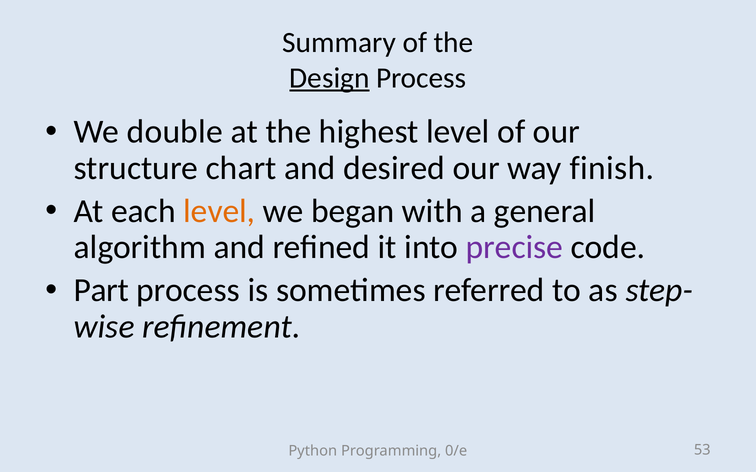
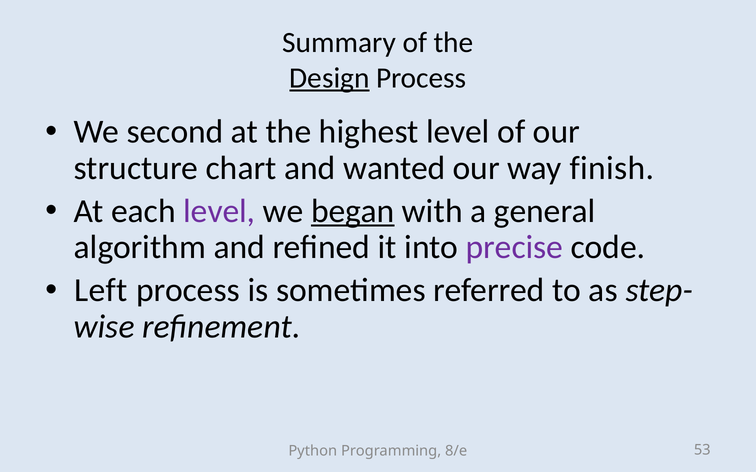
double: double -> second
desired: desired -> wanted
level at (219, 211) colour: orange -> purple
began underline: none -> present
Part: Part -> Left
0/e: 0/e -> 8/e
